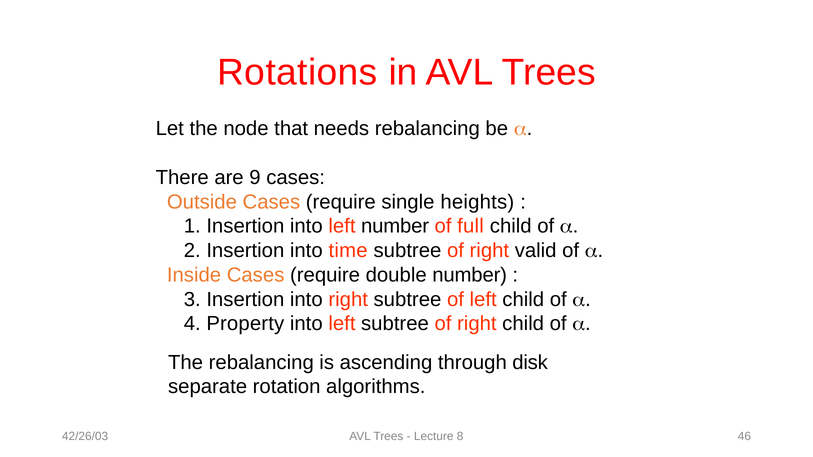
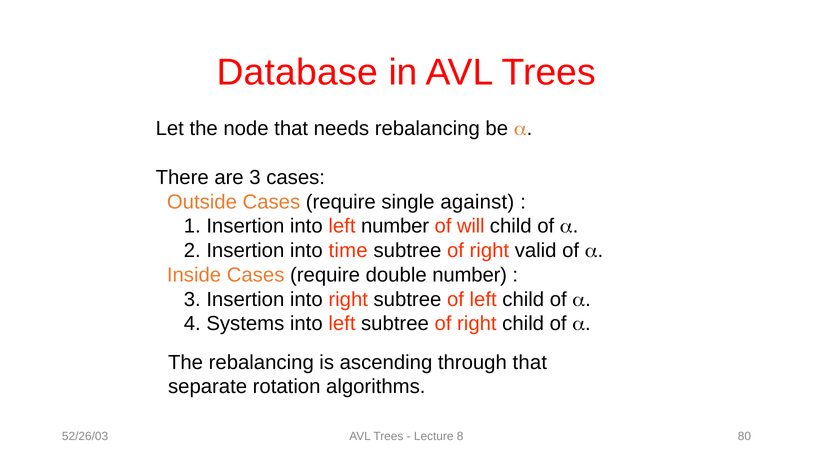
Rotations: Rotations -> Database
are 9: 9 -> 3
heights: heights -> against
full: full -> will
Property: Property -> Systems
through disk: disk -> that
42/26/03: 42/26/03 -> 52/26/03
46: 46 -> 80
